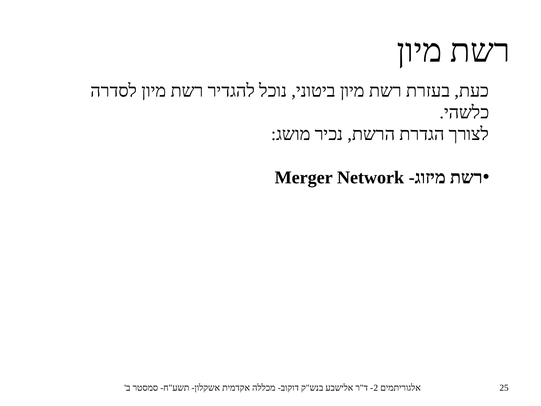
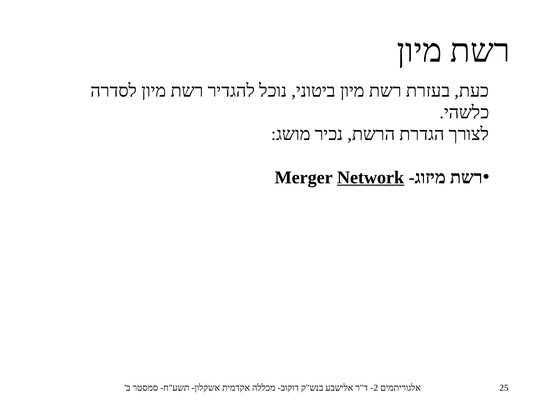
Network underline: none -> present
